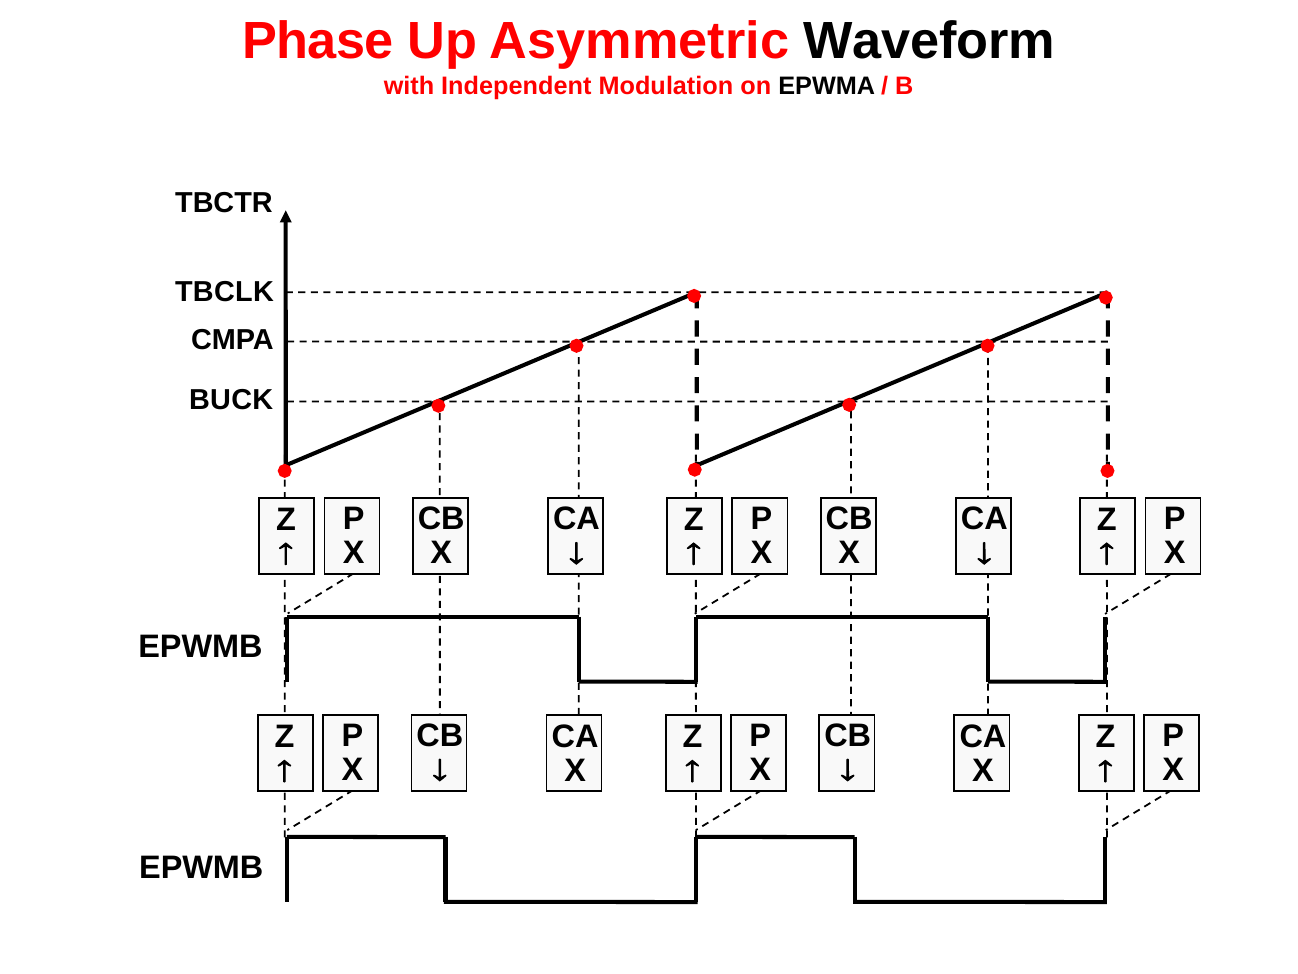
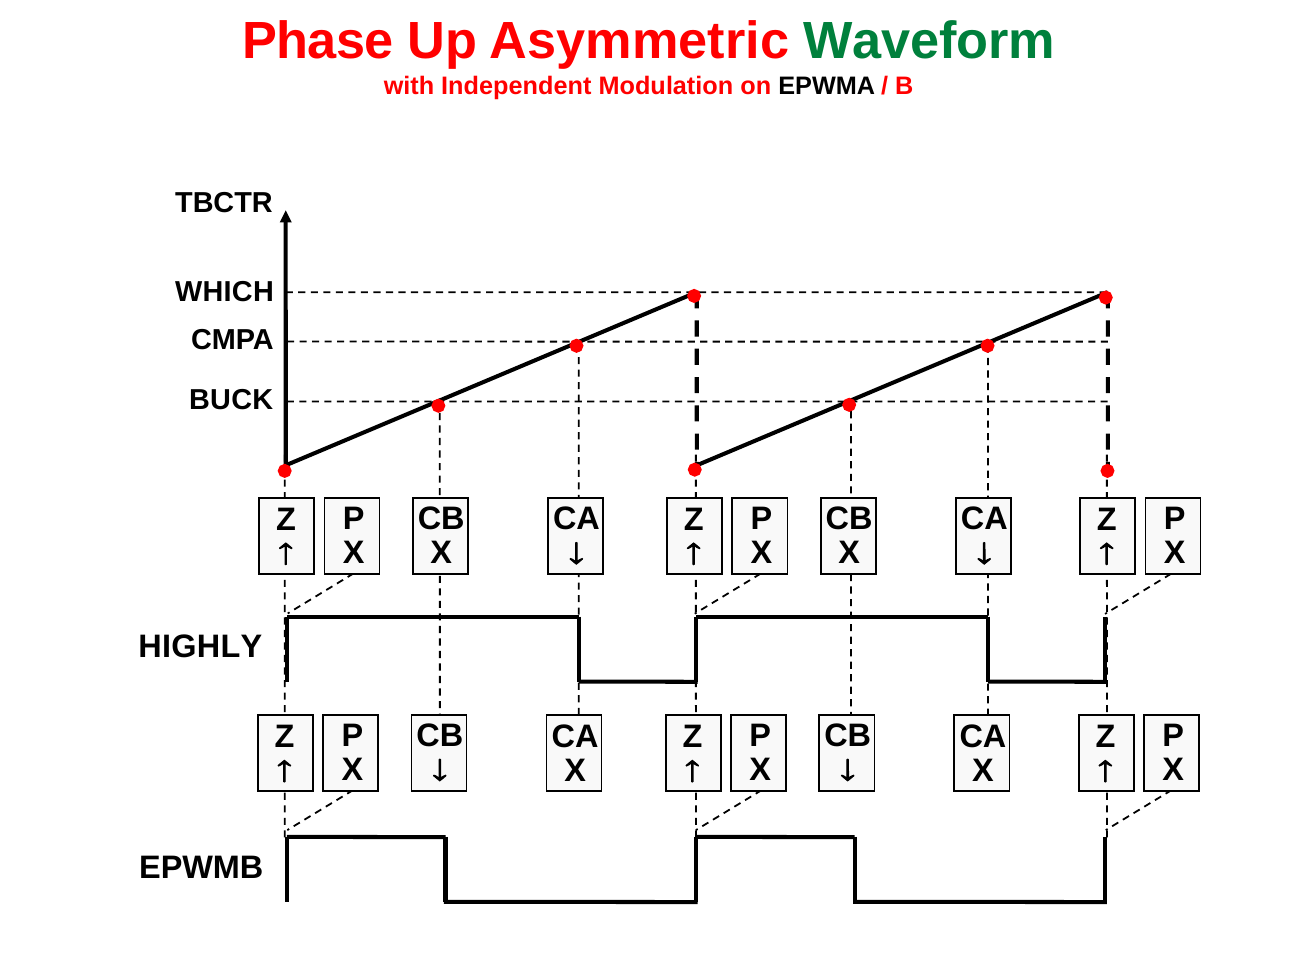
Waveform colour: black -> green
TBCLK: TBCLK -> WHICH
EPWMB at (200, 646): EPWMB -> HIGHLY
